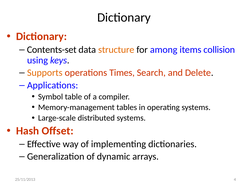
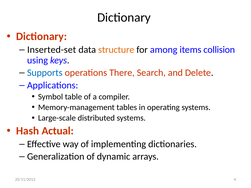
Contents-set: Contents-set -> Inserted-set
Supports colour: orange -> blue
Times: Times -> There
Offset: Offset -> Actual
